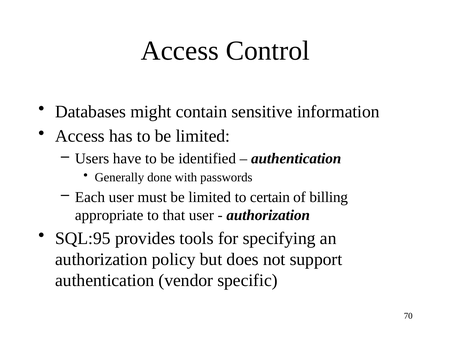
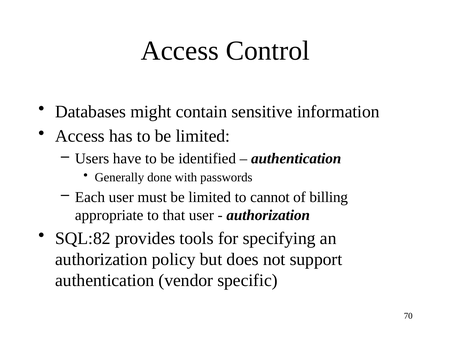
certain: certain -> cannot
SQL:95: SQL:95 -> SQL:82
